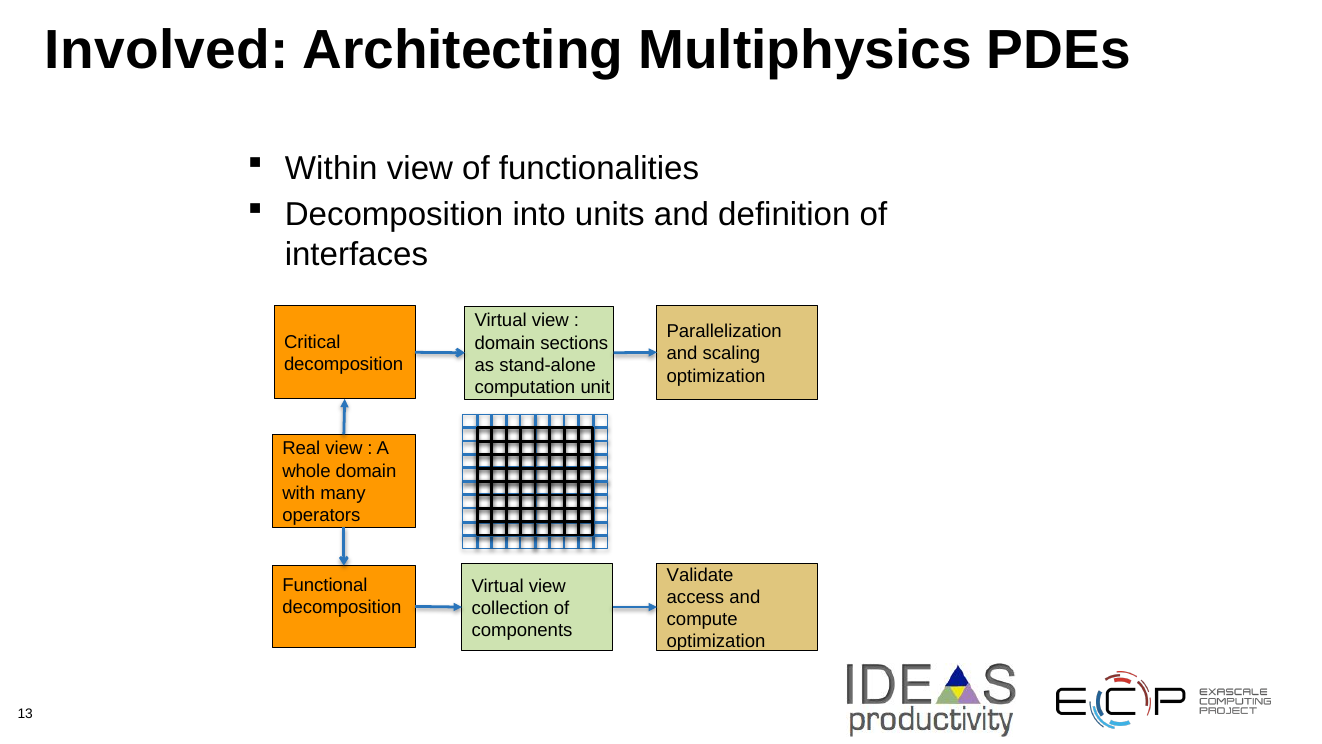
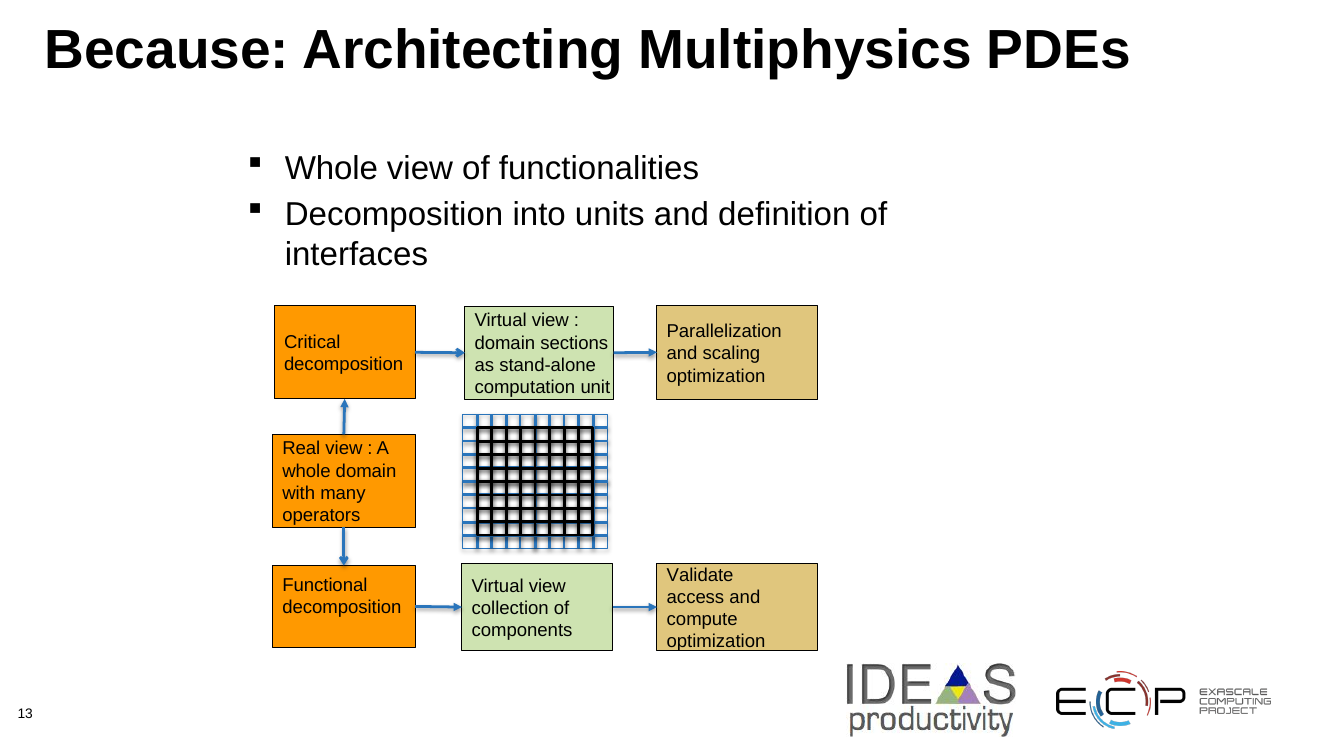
Involved: Involved -> Because
Within at (331, 169): Within -> Whole
